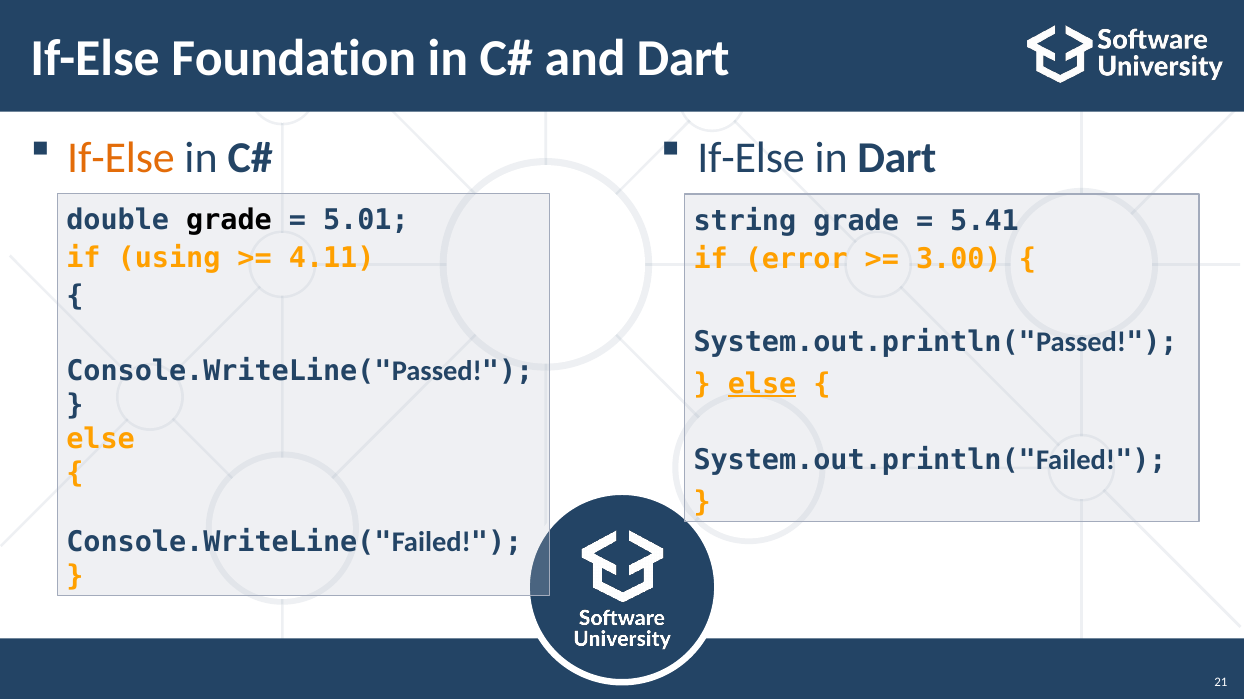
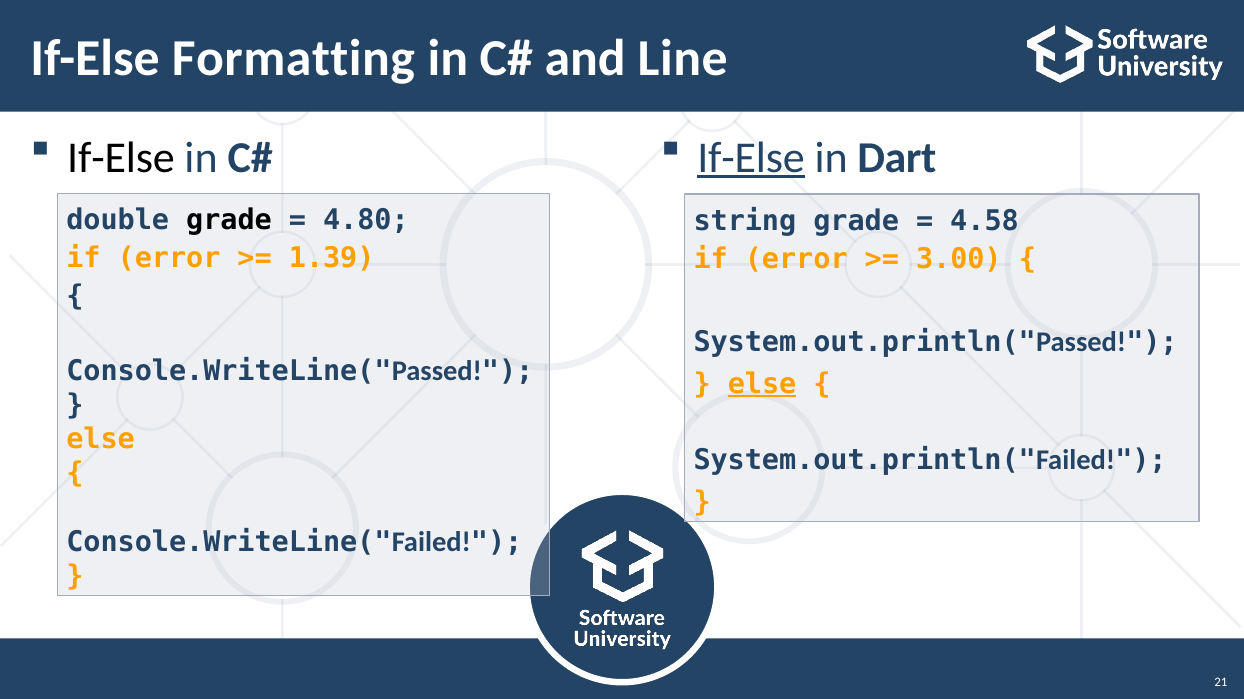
Foundation: Foundation -> Formatting
and Dart: Dart -> Line
If-Else at (121, 158) colour: orange -> black
If-Else at (751, 158) underline: none -> present
5.01: 5.01 -> 4.80
5.41: 5.41 -> 4.58
using at (169, 258): using -> error
4.11: 4.11 -> 1.39
